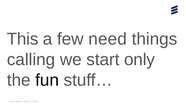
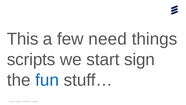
calling: calling -> scripts
only: only -> sign
fun colour: black -> blue
